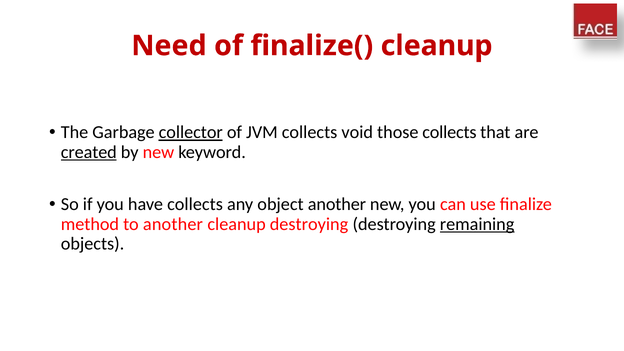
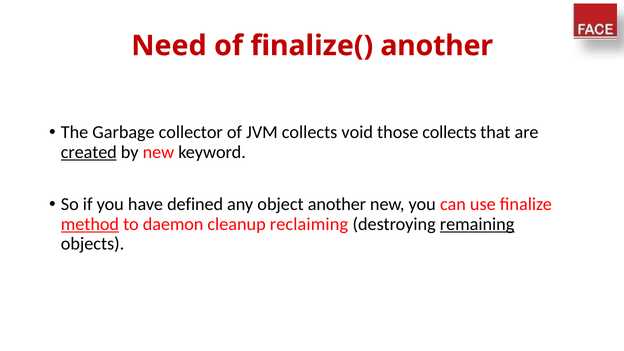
finalize( cleanup: cleanup -> another
collector underline: present -> none
have collects: collects -> defined
method underline: none -> present
to another: another -> daemon
cleanup destroying: destroying -> reclaiming
